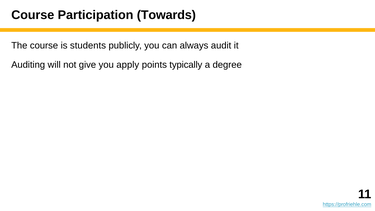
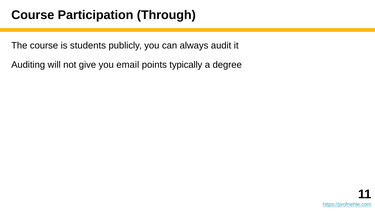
Towards: Towards -> Through
apply: apply -> email
